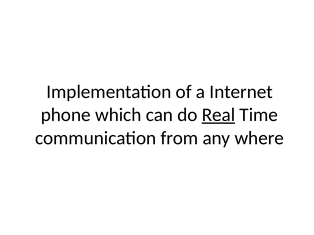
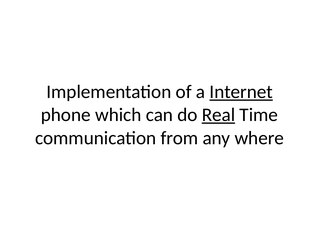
Internet underline: none -> present
